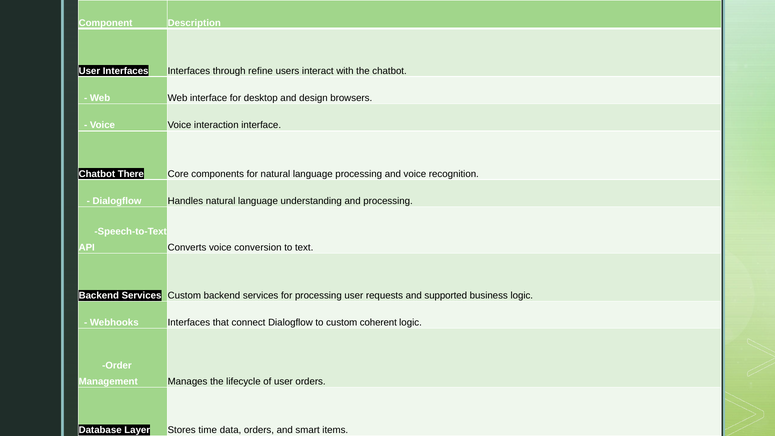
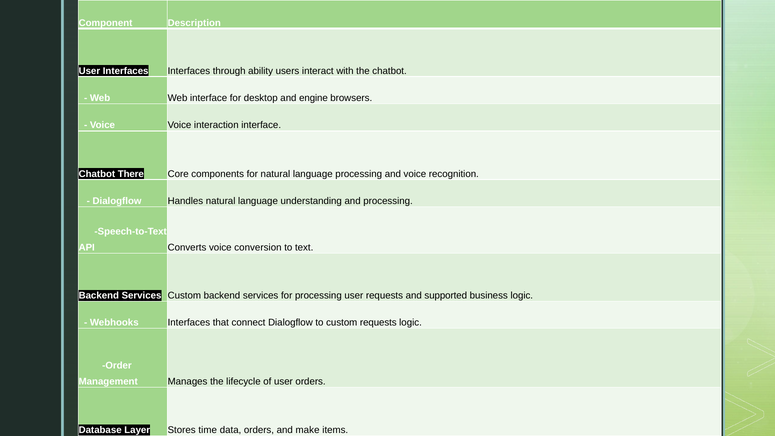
refine: refine -> ability
design: design -> engine
custom coherent: coherent -> requests
smart: smart -> make
